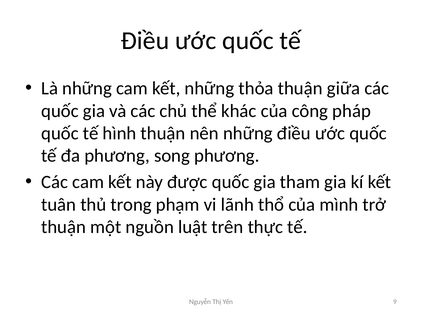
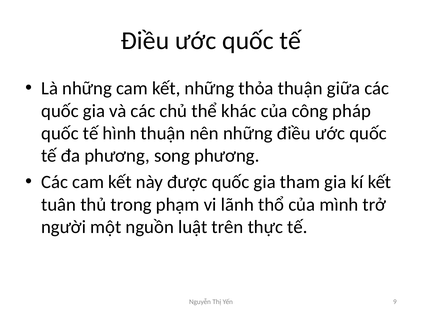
thuận at (64, 227): thuận -> người
